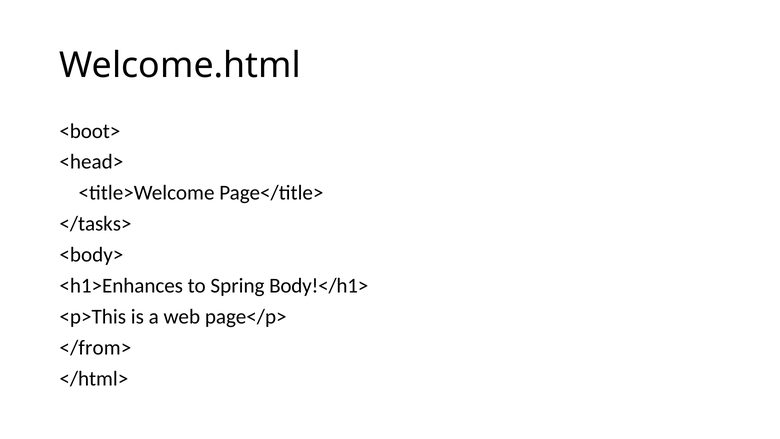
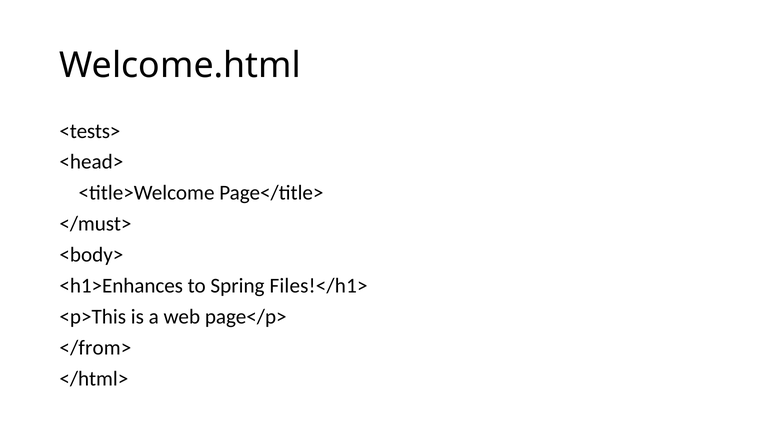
<boot>: <boot> -> <tests>
</tasks>: </tasks> -> </must>
Body!</h1>: Body!</h1> -> Files!</h1>
